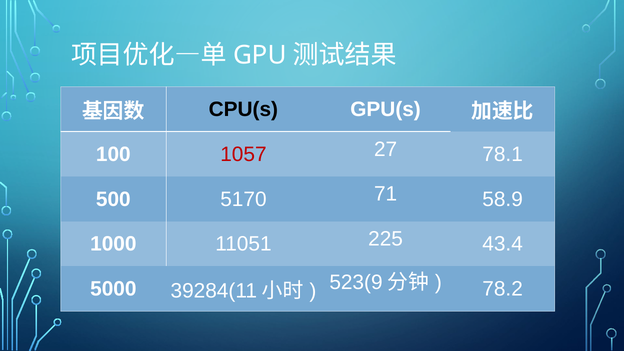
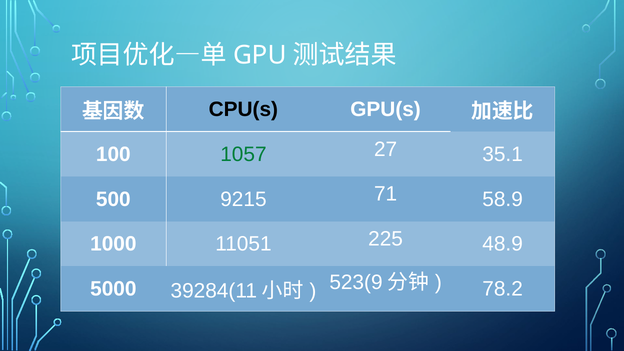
1057 colour: red -> green
78.1: 78.1 -> 35.1
5170: 5170 -> 9215
43.4: 43.4 -> 48.9
